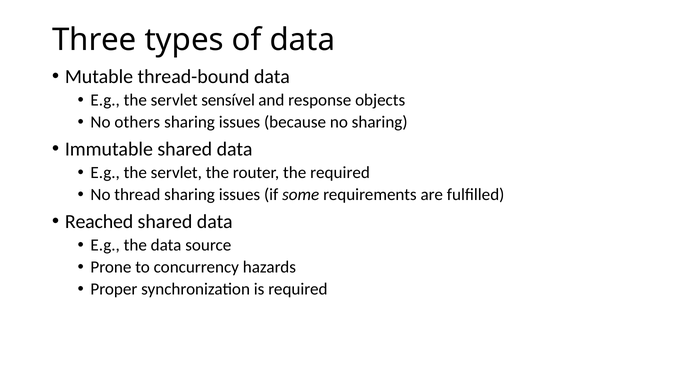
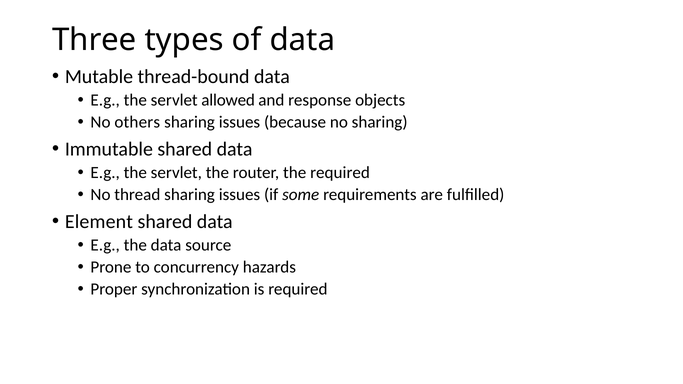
sensível: sensível -> allowed
Reached: Reached -> Element
